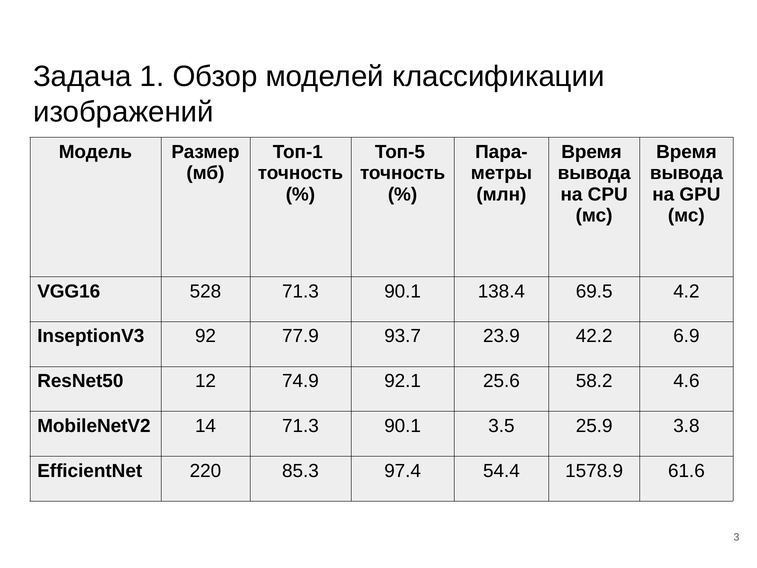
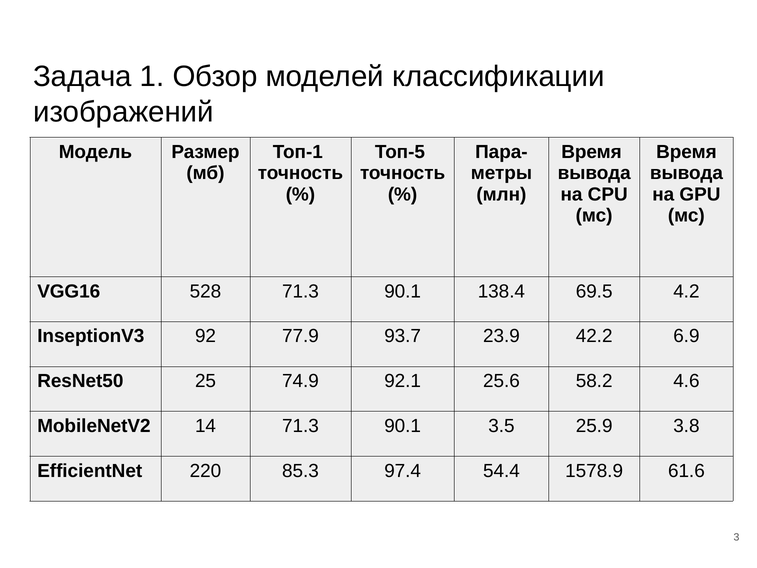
12: 12 -> 25
